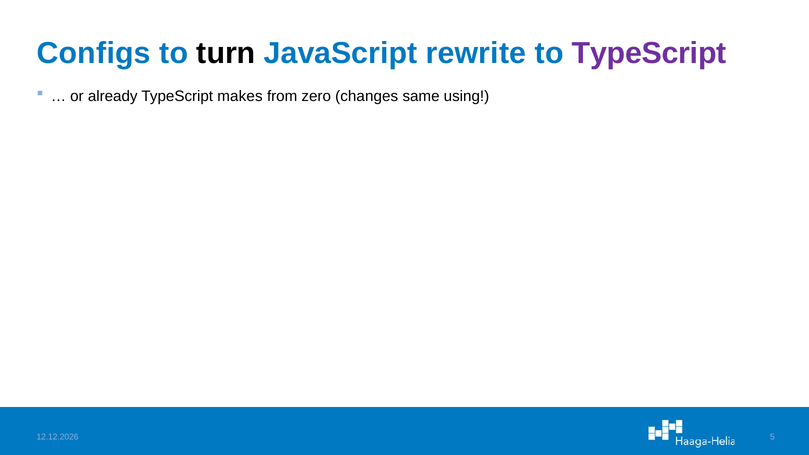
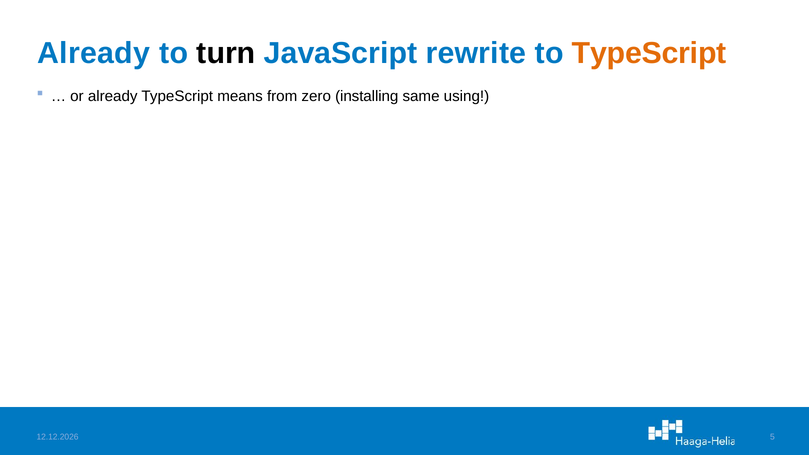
Configs at (94, 53): Configs -> Already
TypeScript at (649, 53) colour: purple -> orange
makes: makes -> means
changes: changes -> installing
